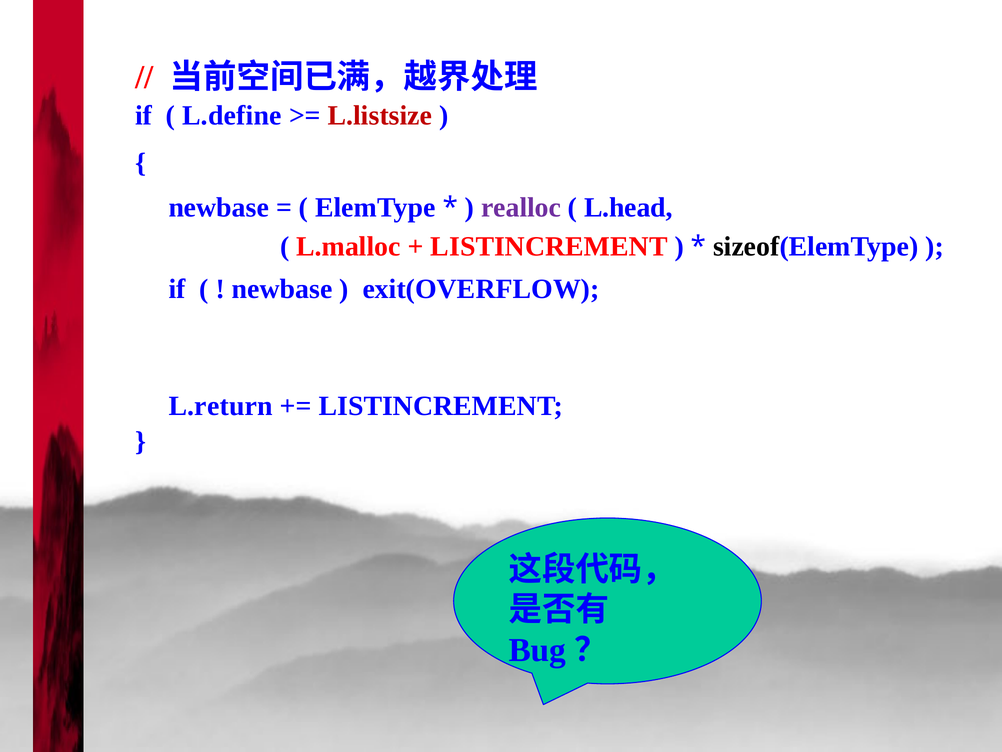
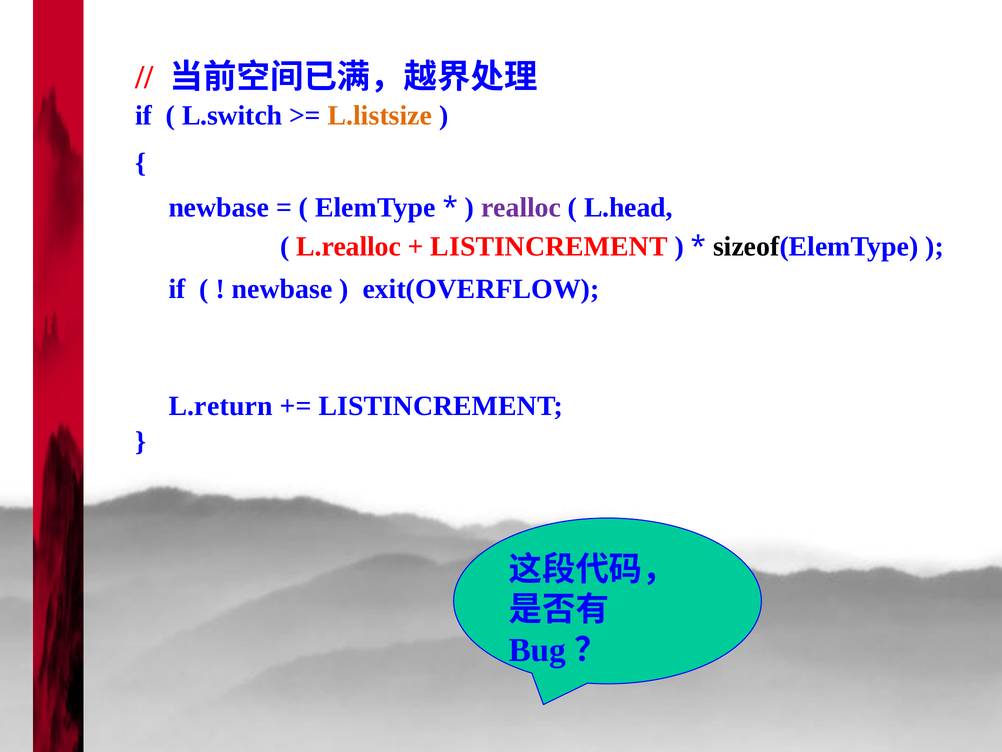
L.define: L.define -> L.switch
L.listsize colour: red -> orange
L.malloc: L.malloc -> L.realloc
